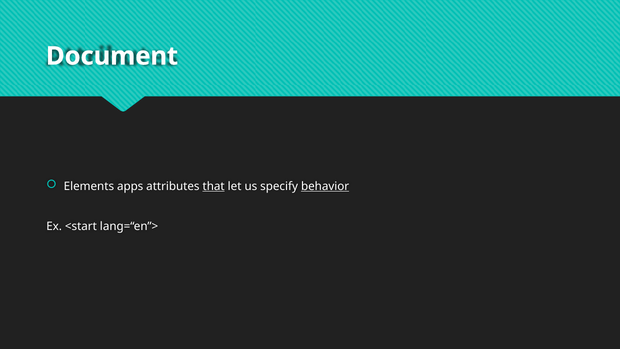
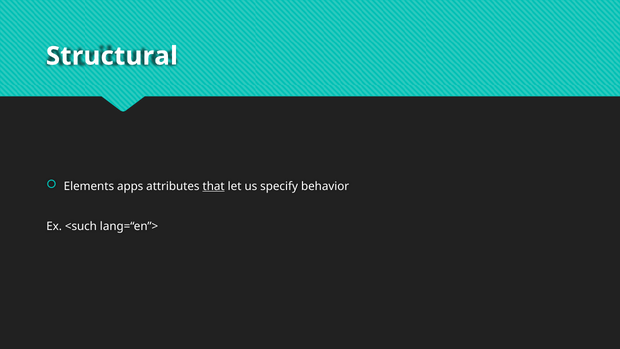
Document: Document -> Structural
behavior underline: present -> none
<start: <start -> <such
